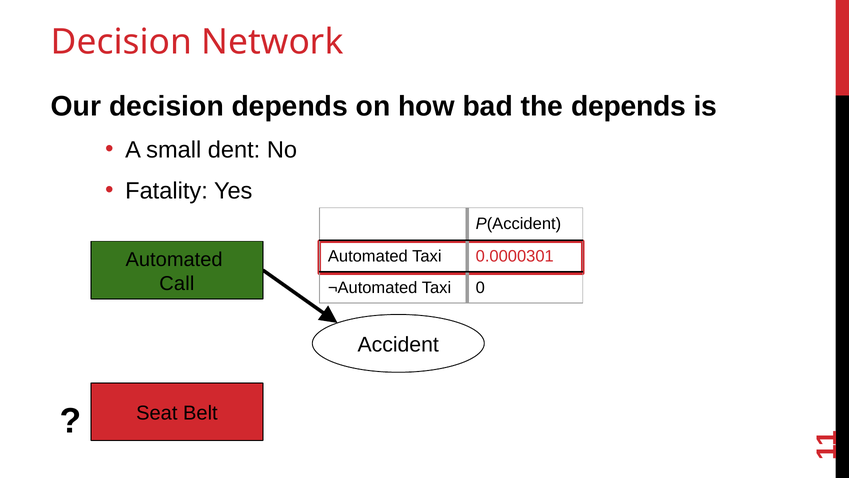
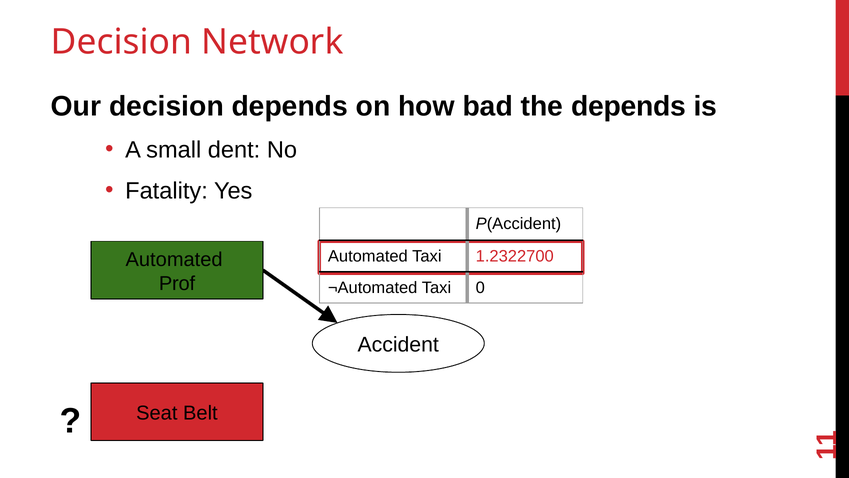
0.0000301: 0.0000301 -> 1.2322700
Call: Call -> Prof
